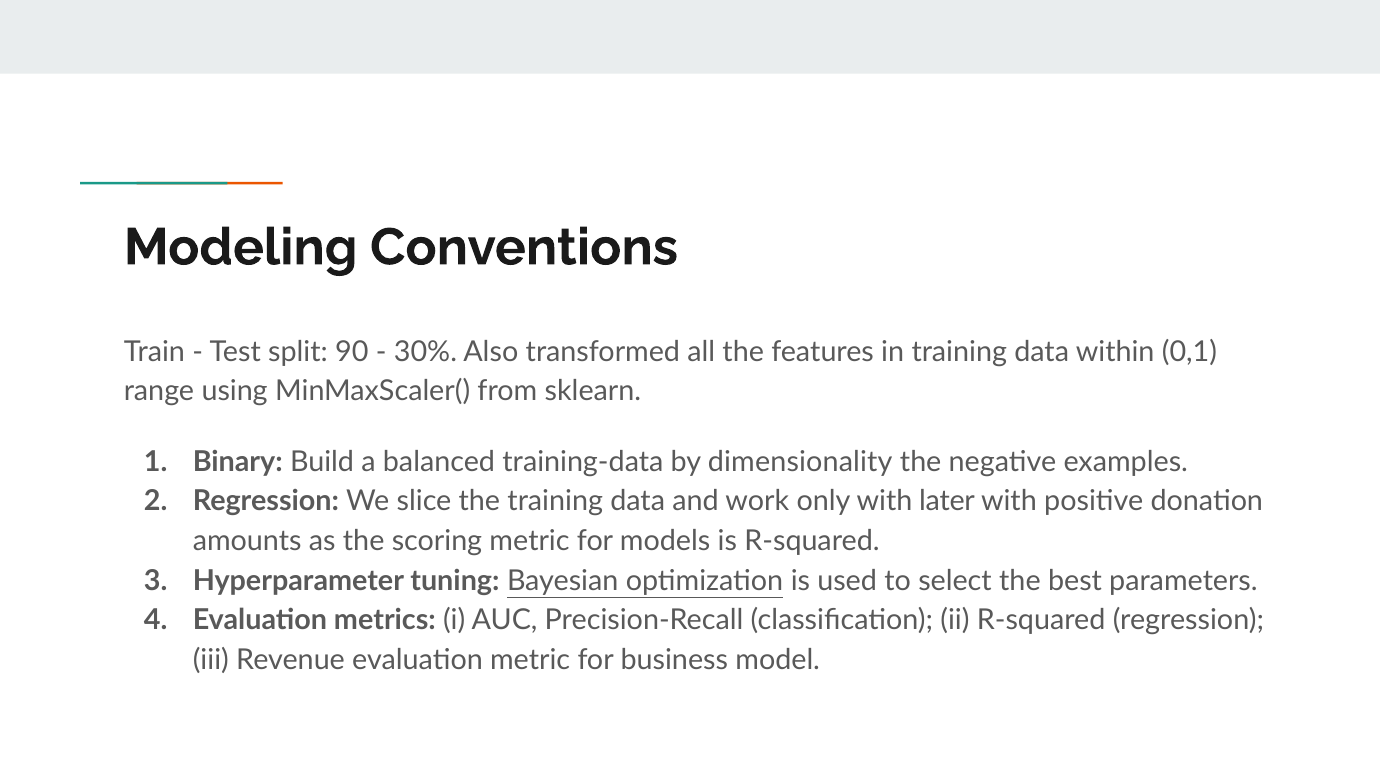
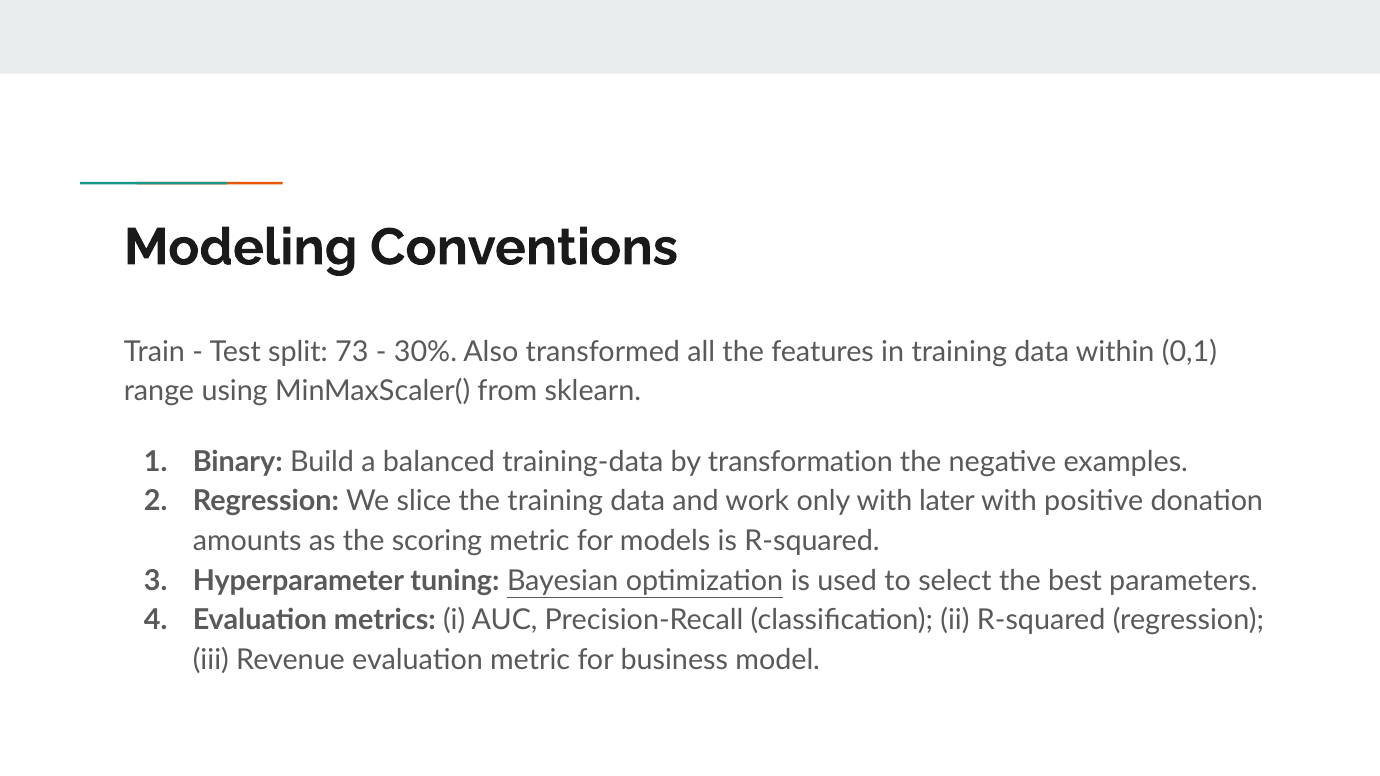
90: 90 -> 73
dimensionality: dimensionality -> transformation
